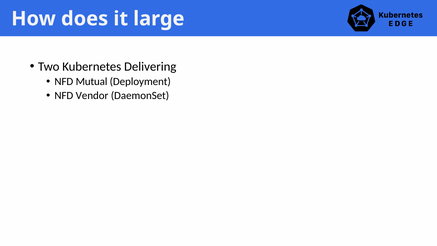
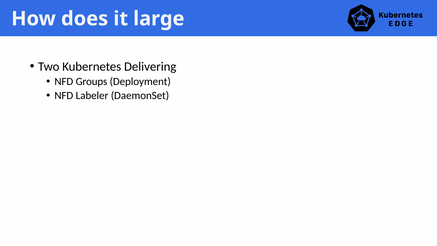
Mutual: Mutual -> Groups
Vendor: Vendor -> Labeler
